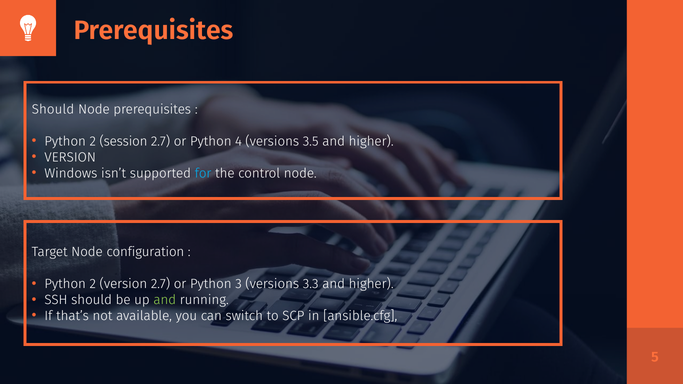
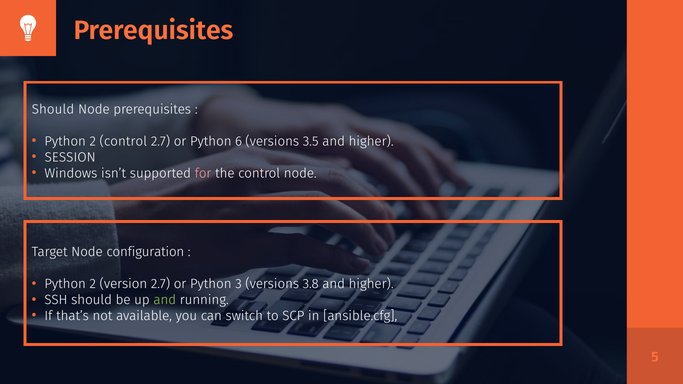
2 session: session -> control
4: 4 -> 6
VERSION at (70, 157): VERSION -> SESSION
for colour: light blue -> pink
3.3: 3.3 -> 3.8
